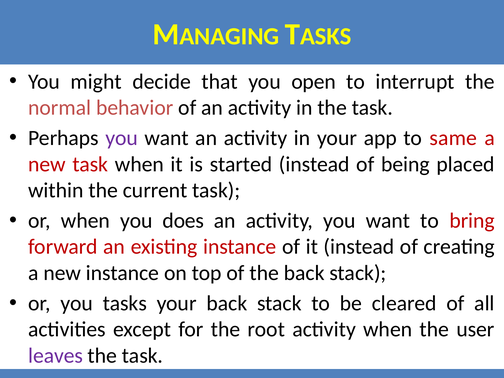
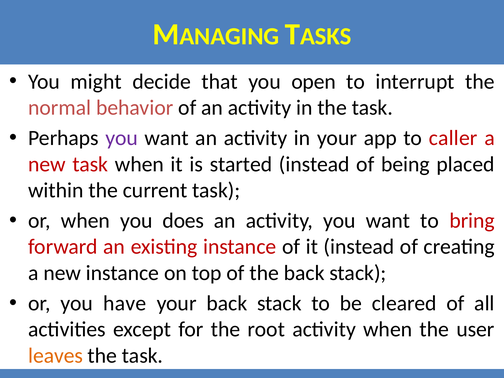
same: same -> caller
tasks: tasks -> have
leaves colour: purple -> orange
